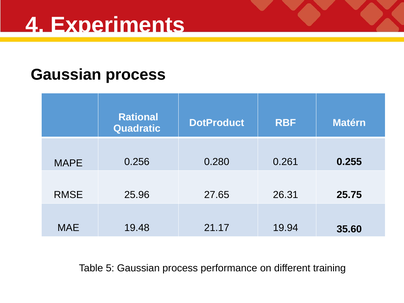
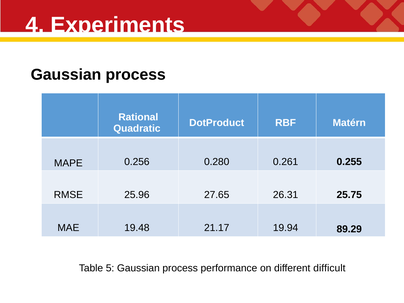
35.60: 35.60 -> 89.29
training: training -> difficult
